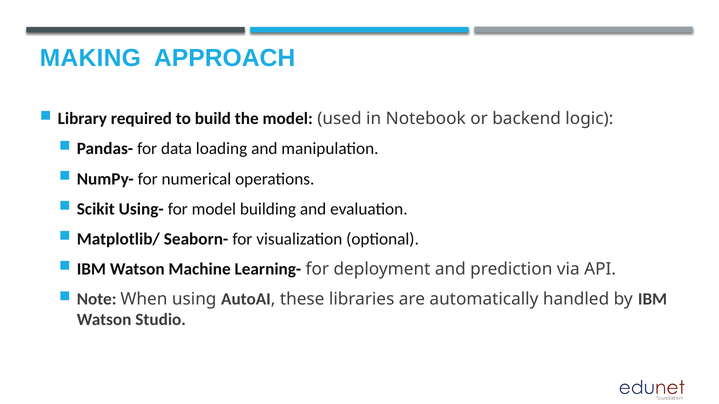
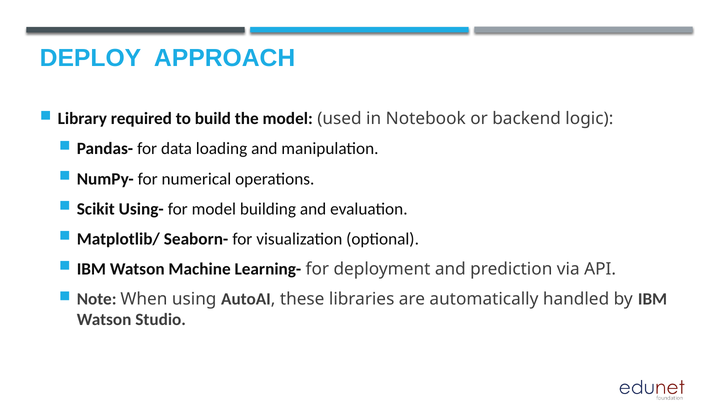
MAKING: MAKING -> DEPLOY
